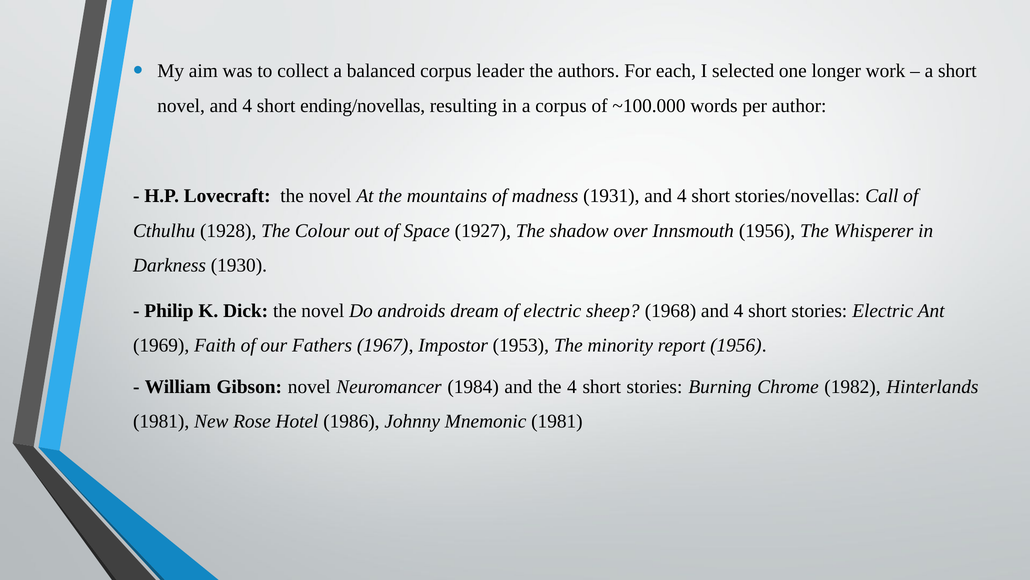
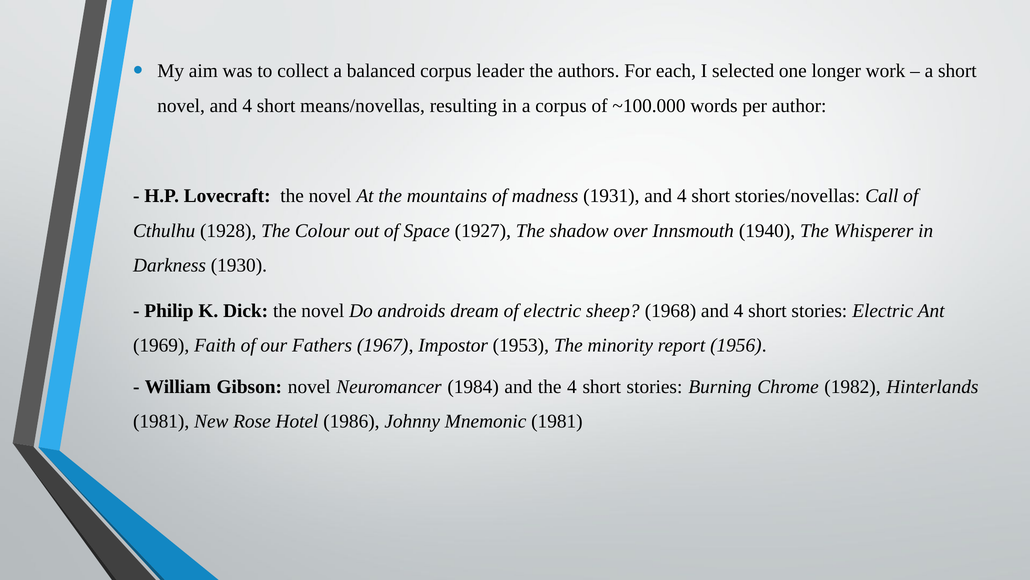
ending/novellas: ending/novellas -> means/novellas
Innsmouth 1956: 1956 -> 1940
